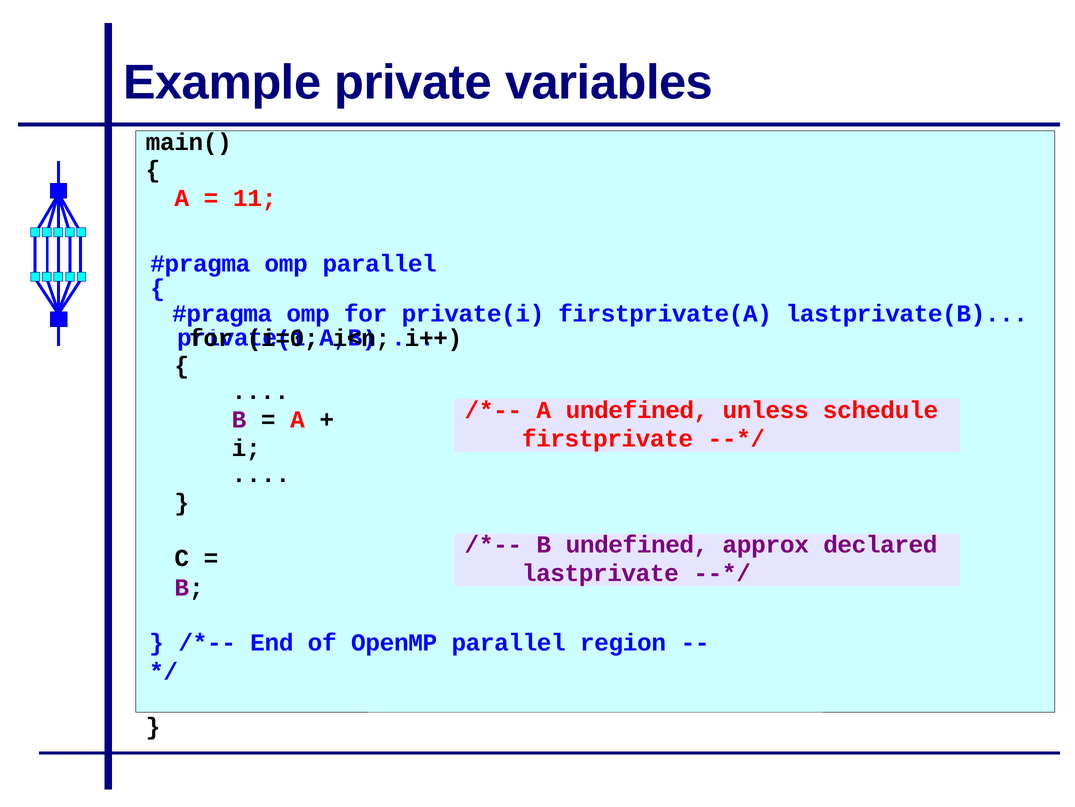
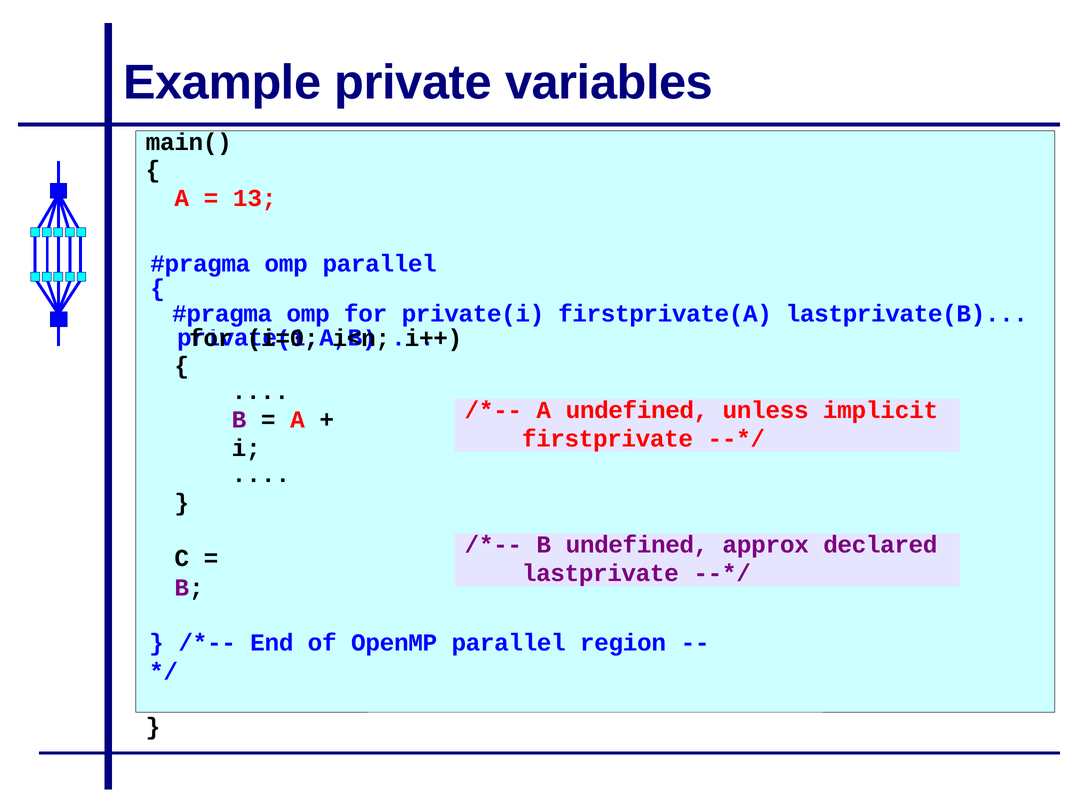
11: 11 -> 13
schedule: schedule -> implicit
